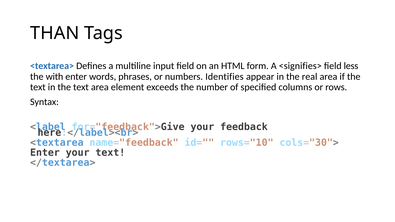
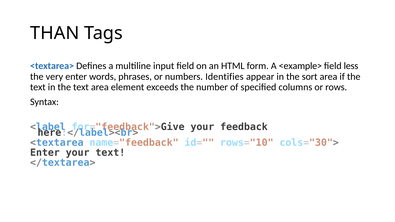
<signifies>: <signifies> -> <example>
with: with -> very
real: real -> sort
